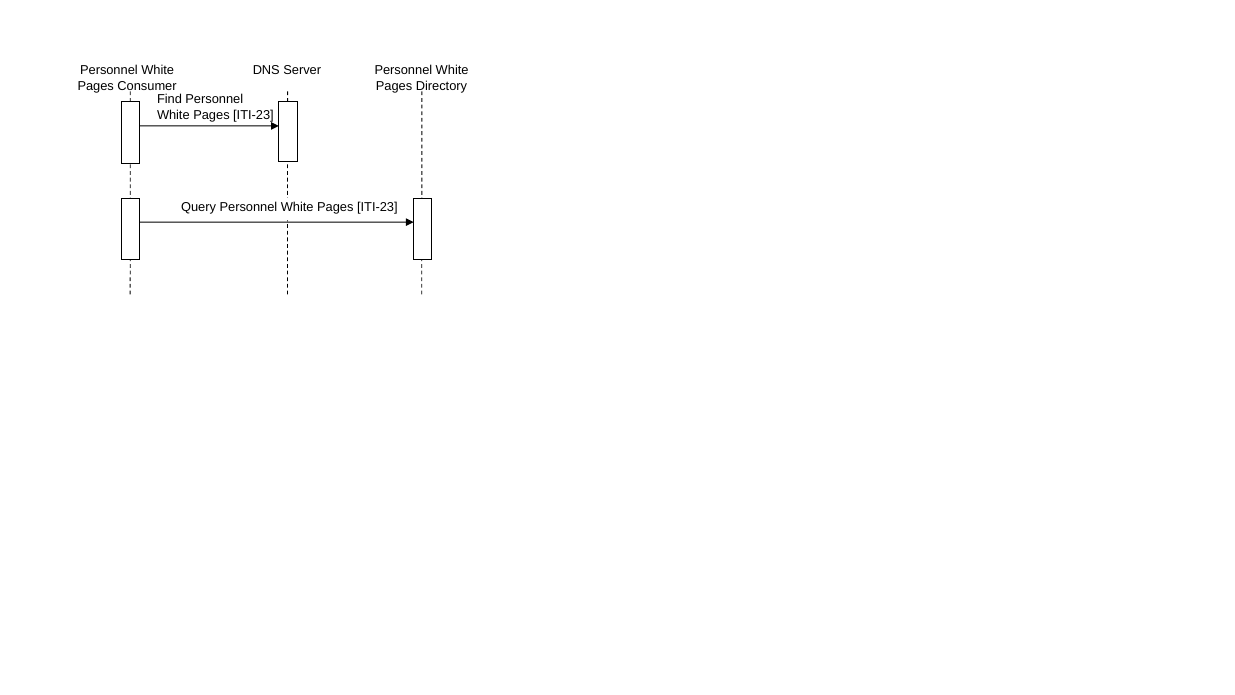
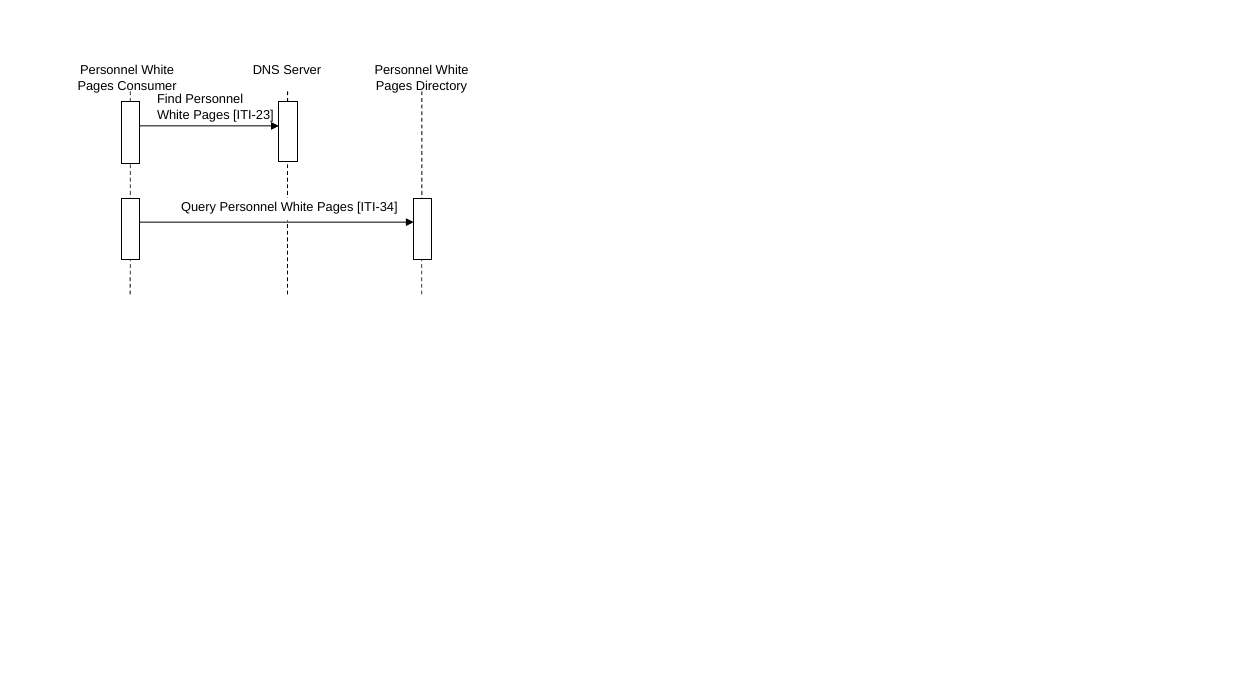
ITI-23 at (377, 207): ITI-23 -> ITI-34
